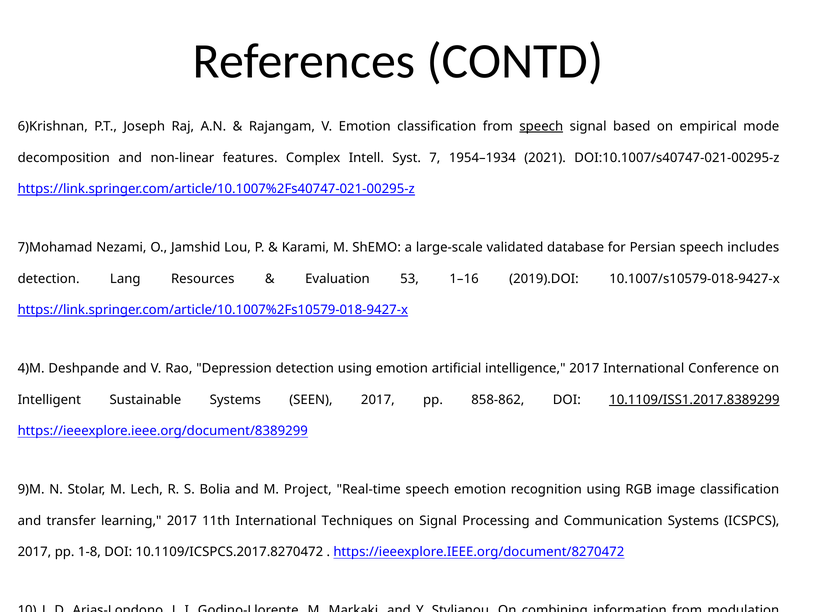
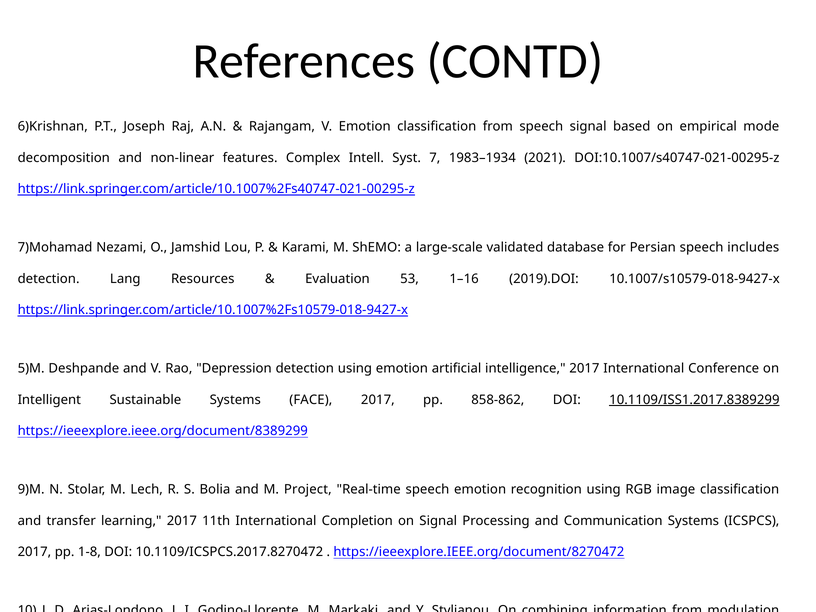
speech at (541, 126) underline: present -> none
1954–1934: 1954–1934 -> 1983–1934
4)M: 4)M -> 5)M
SEEN: SEEN -> FACE
Techniques: Techniques -> Completion
